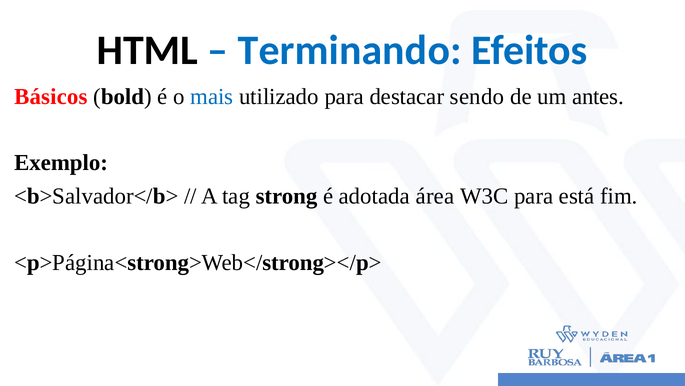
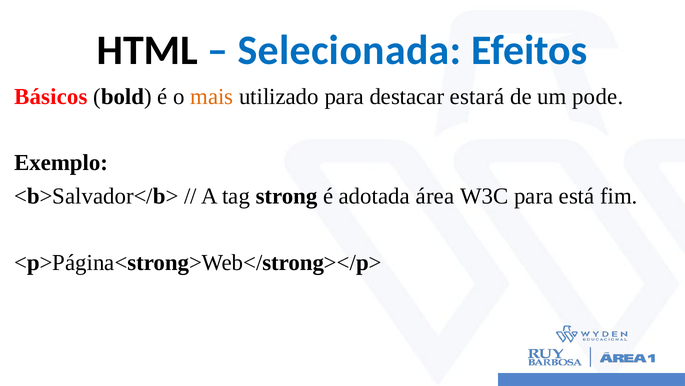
Terminando: Terminando -> Selecionada
mais colour: blue -> orange
sendo: sendo -> estará
antes: antes -> pode
